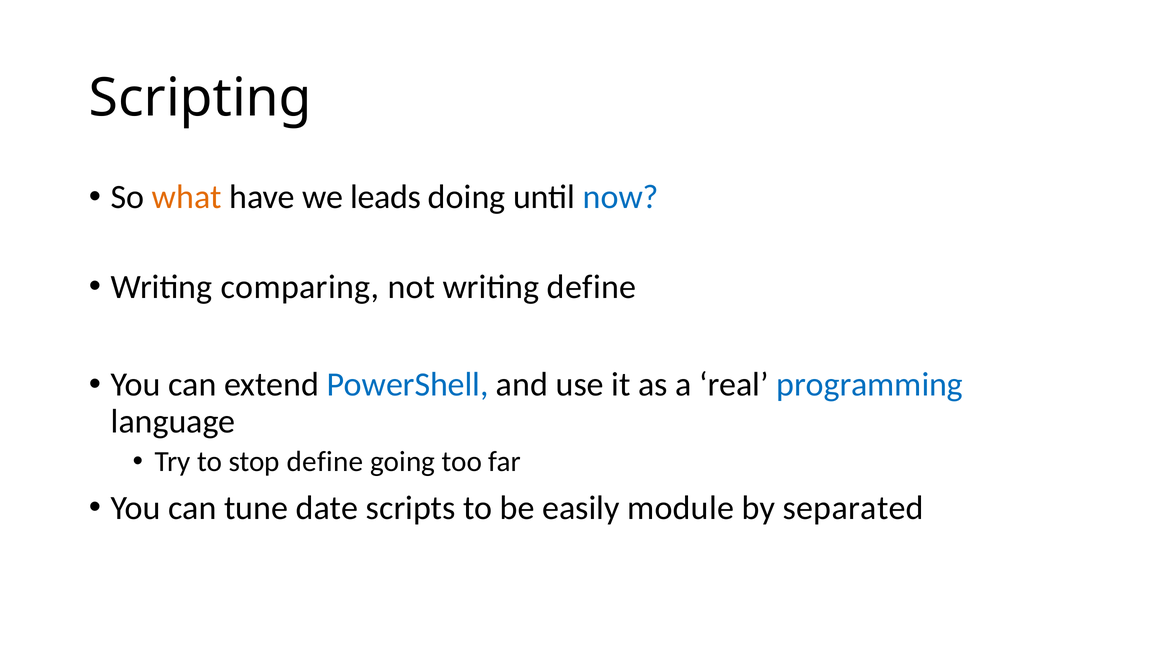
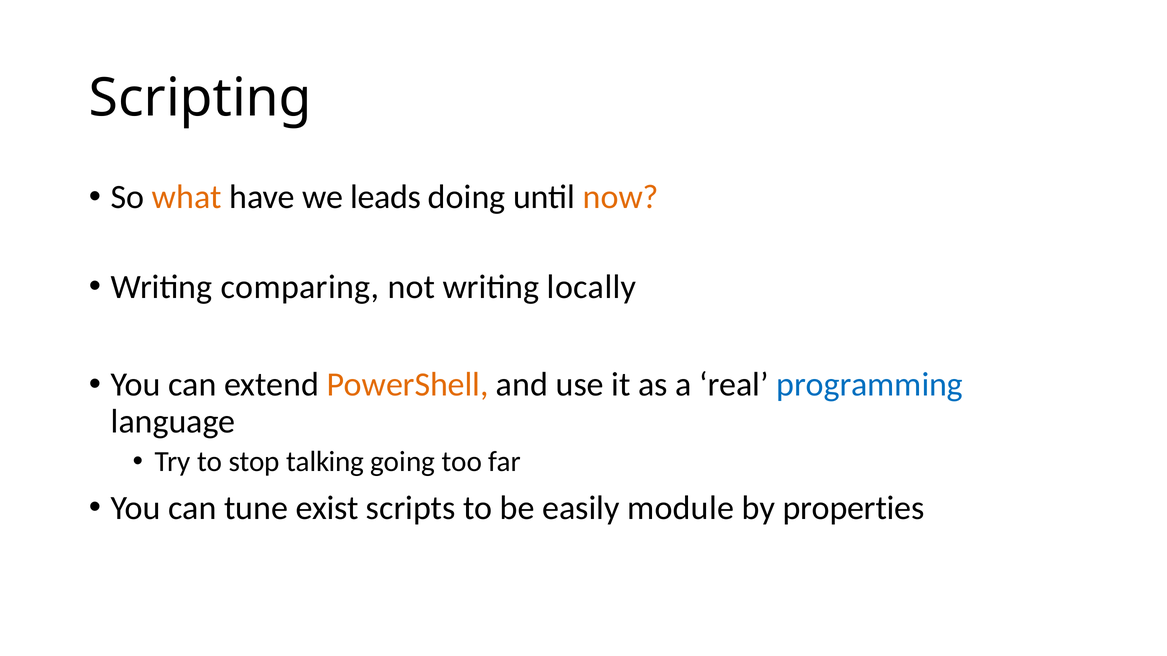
now colour: blue -> orange
writing define: define -> locally
PowerShell colour: blue -> orange
stop define: define -> talking
date: date -> exist
separated: separated -> properties
